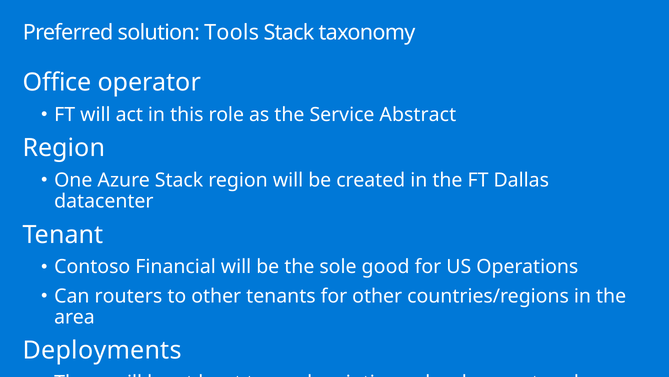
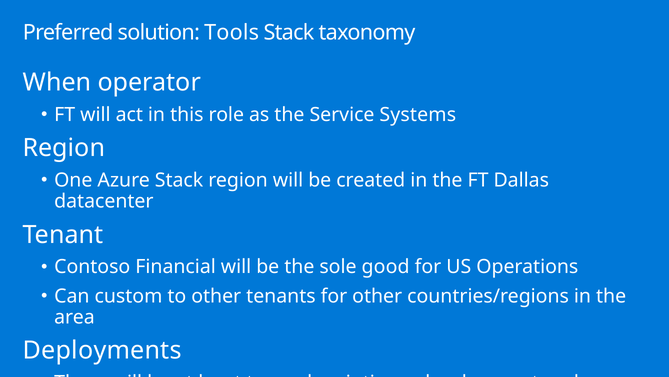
Office: Office -> When
Abstract: Abstract -> Systems
routers: routers -> custom
